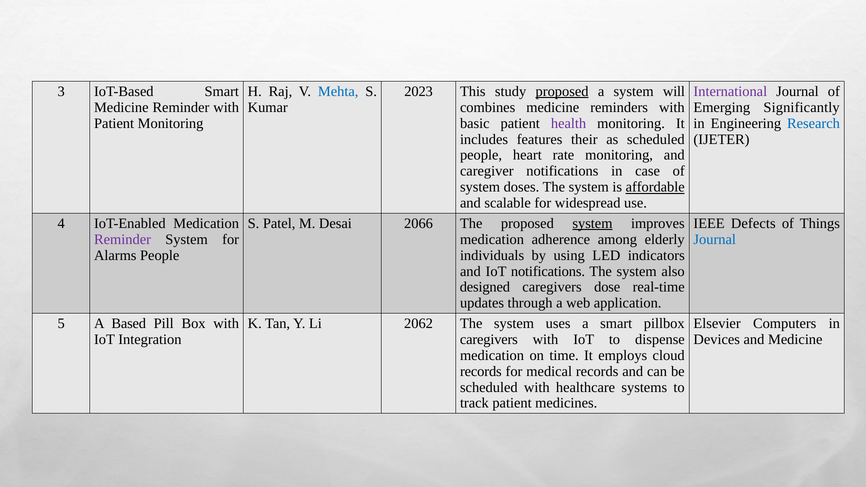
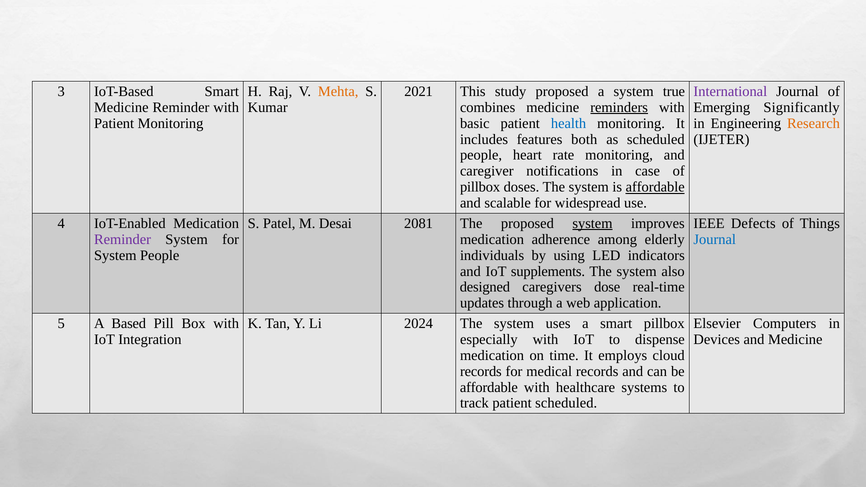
Mehta colour: blue -> orange
2023: 2023 -> 2021
proposed at (562, 91) underline: present -> none
will: will -> true
reminders underline: none -> present
health colour: purple -> blue
Research colour: blue -> orange
their: their -> both
system at (480, 187): system -> pillbox
2066: 2066 -> 2081
Alarms at (115, 255): Alarms -> System
IoT notifications: notifications -> supplements
2062: 2062 -> 2024
caregivers at (489, 339): caregivers -> especially
scheduled at (489, 387): scheduled -> affordable
patient medicines: medicines -> scheduled
